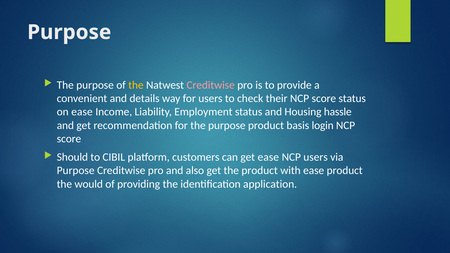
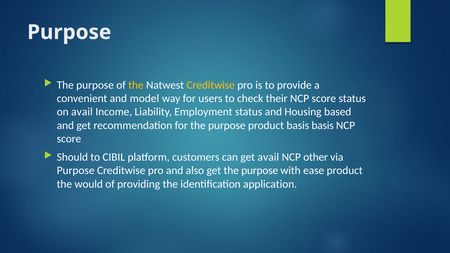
Creditwise at (211, 85) colour: pink -> yellow
details: details -> model
on ease: ease -> avail
hassle: hassle -> based
basis login: login -> basis
get ease: ease -> avail
NCP users: users -> other
get the product: product -> purpose
